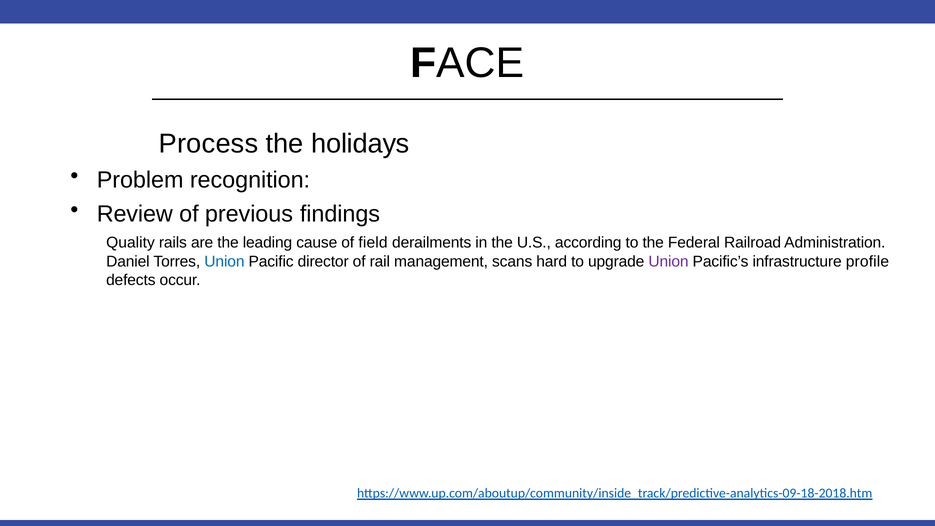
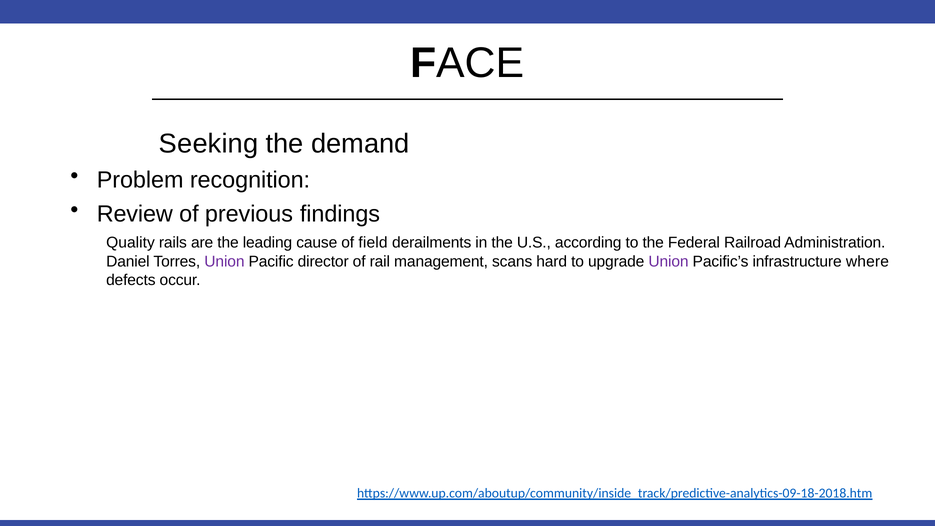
Process: Process -> Seeking
holidays: holidays -> demand
Union at (224, 261) colour: blue -> purple
profile: profile -> where
